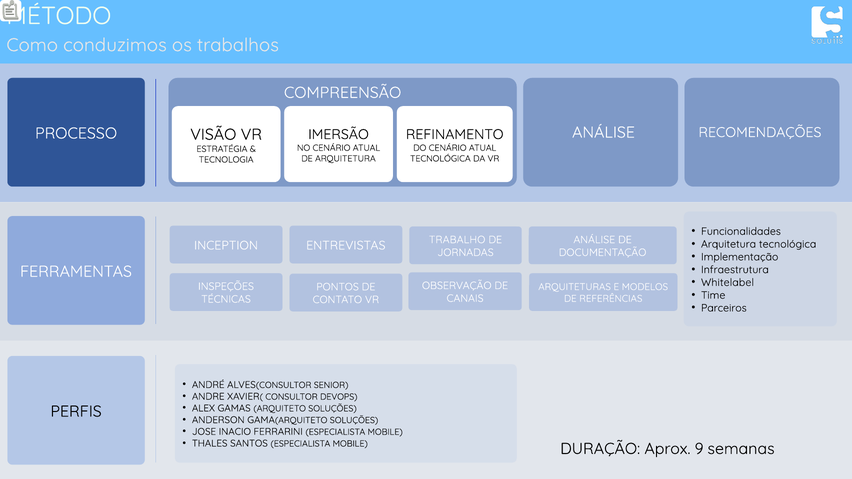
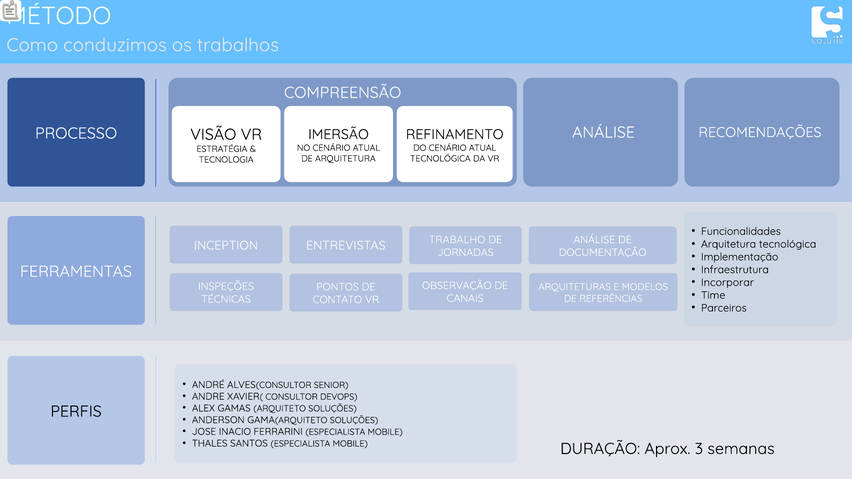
Whitelabel: Whitelabel -> Incorporar
9: 9 -> 3
